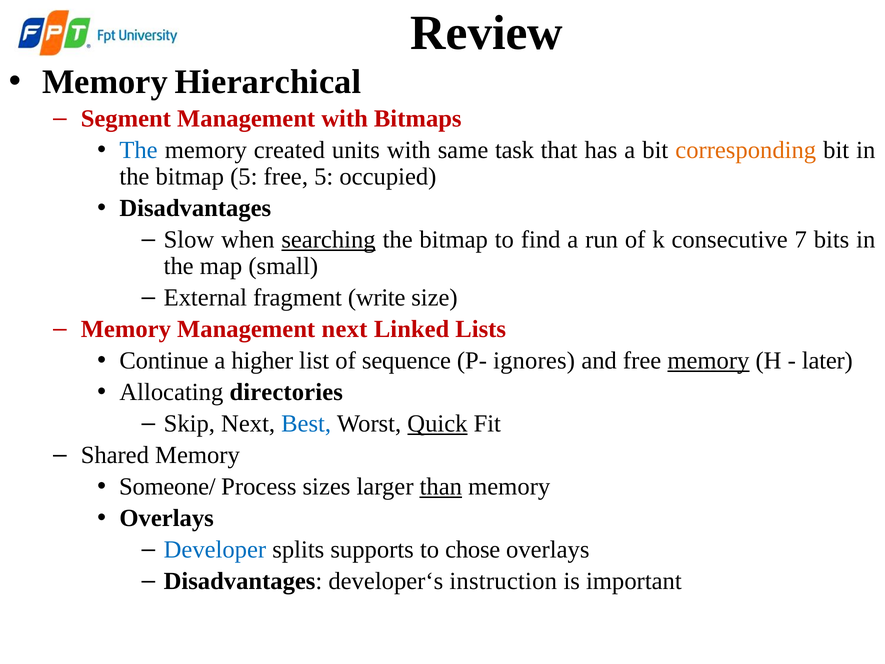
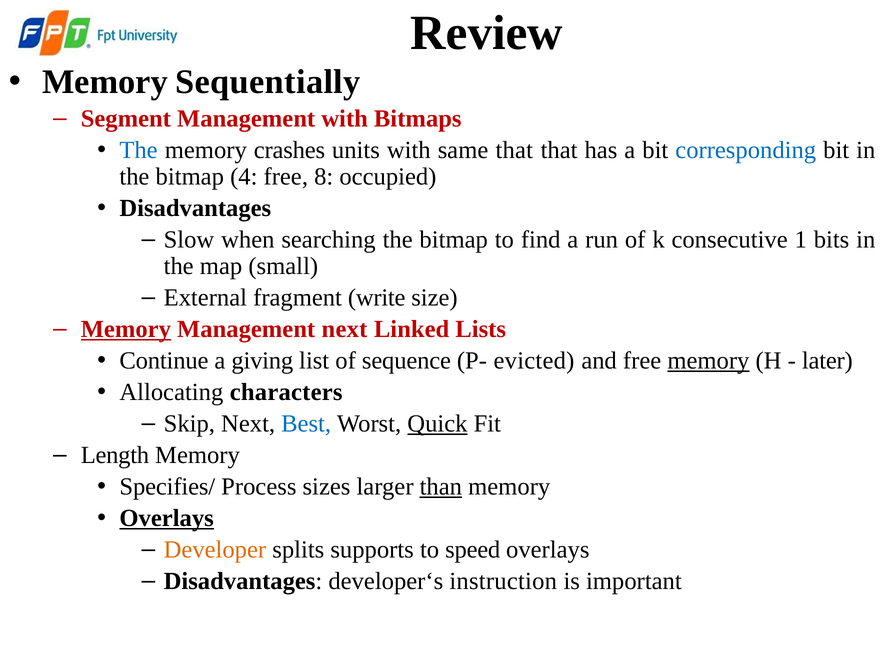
Hierarchical: Hierarchical -> Sequentially
created: created -> crashes
same task: task -> that
corresponding colour: orange -> blue
bitmap 5: 5 -> 4
free 5: 5 -> 8
searching underline: present -> none
7: 7 -> 1
Memory at (126, 329) underline: none -> present
higher: higher -> giving
ignores: ignores -> evicted
directories: directories -> characters
Shared: Shared -> Length
Someone/: Someone/ -> Specifies/
Overlays at (167, 518) underline: none -> present
Developer colour: blue -> orange
chose: chose -> speed
